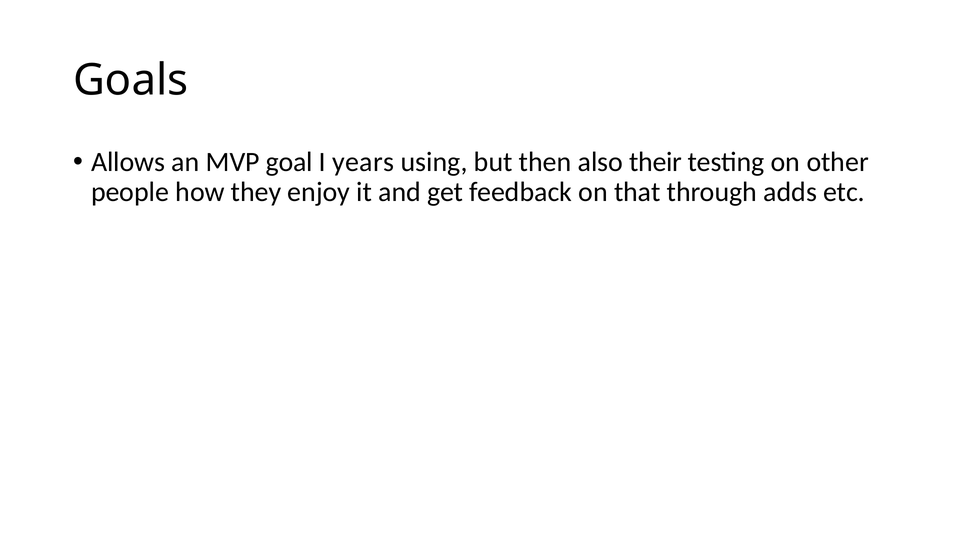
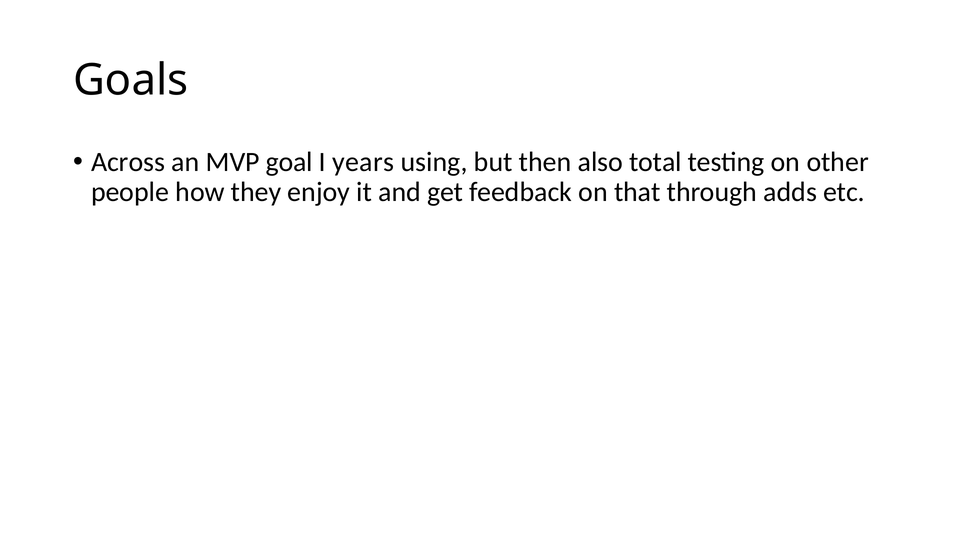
Allows: Allows -> Across
their: their -> total
